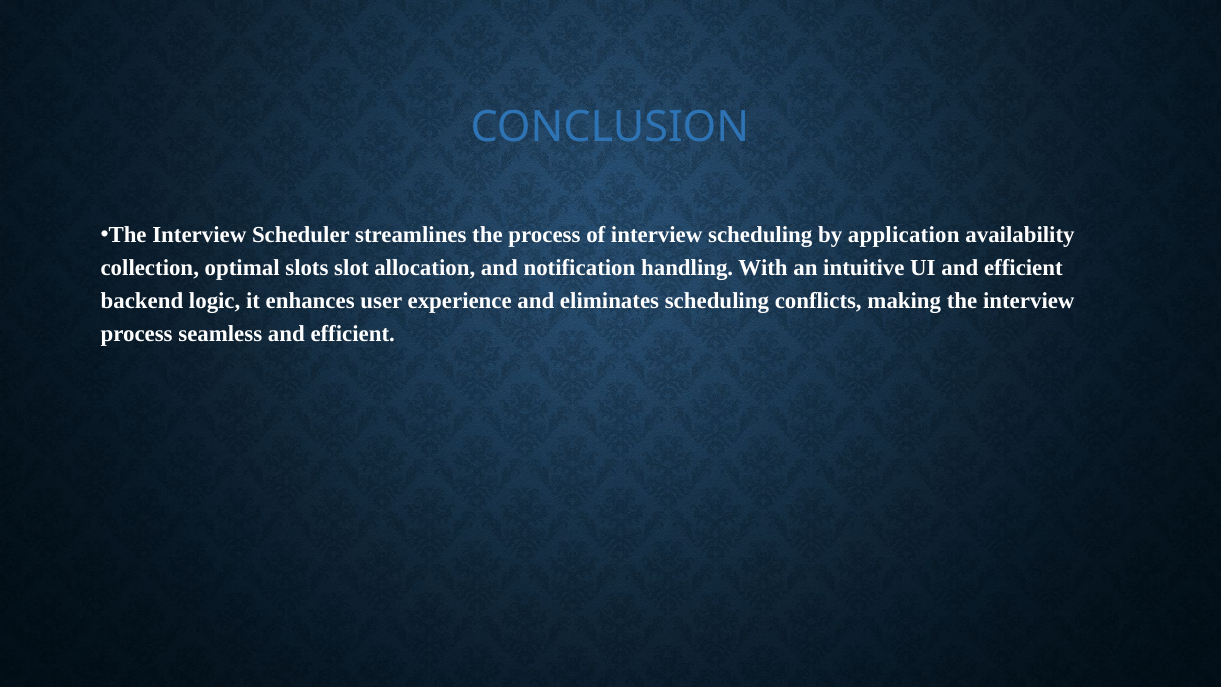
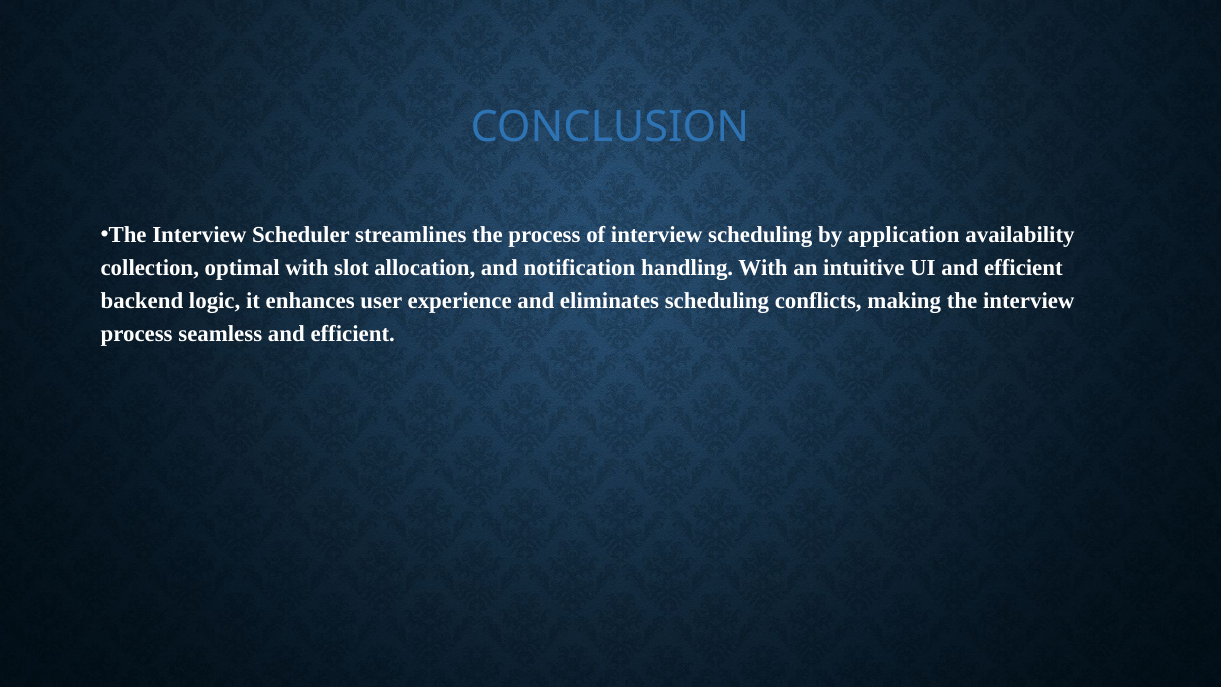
optimal slots: slots -> with
